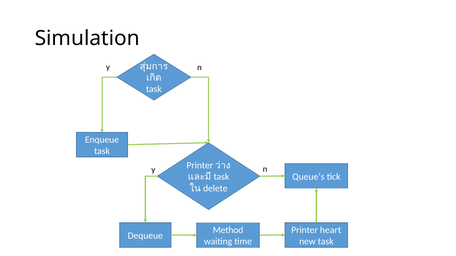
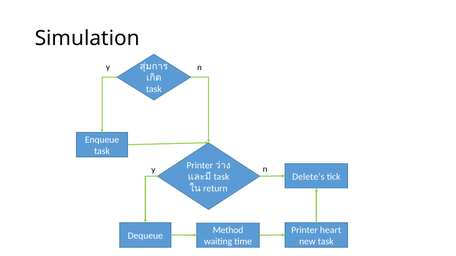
Queue’s: Queue’s -> Delete’s
delete: delete -> return
